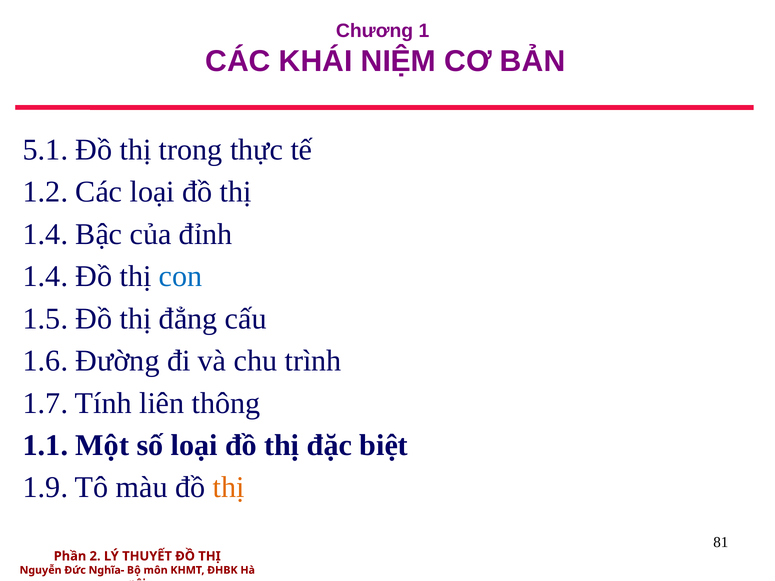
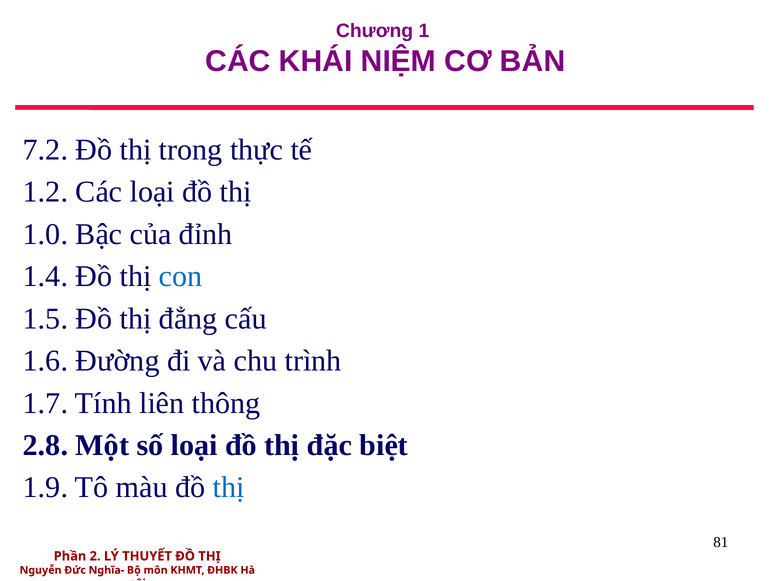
5.1: 5.1 -> 7.2
1.4 at (46, 234): 1.4 -> 1.0
1.1: 1.1 -> 2.8
thị at (229, 488) colour: orange -> blue
